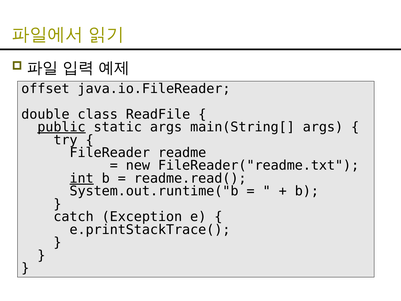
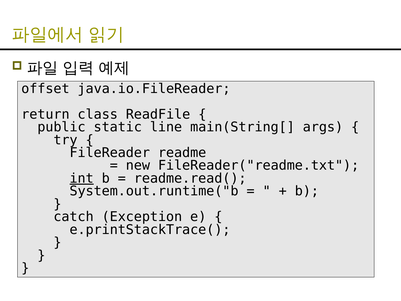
double: double -> return
public underline: present -> none
static args: args -> line
